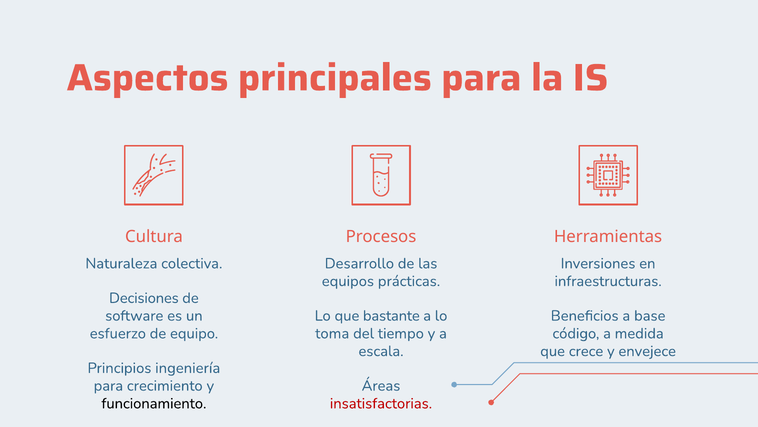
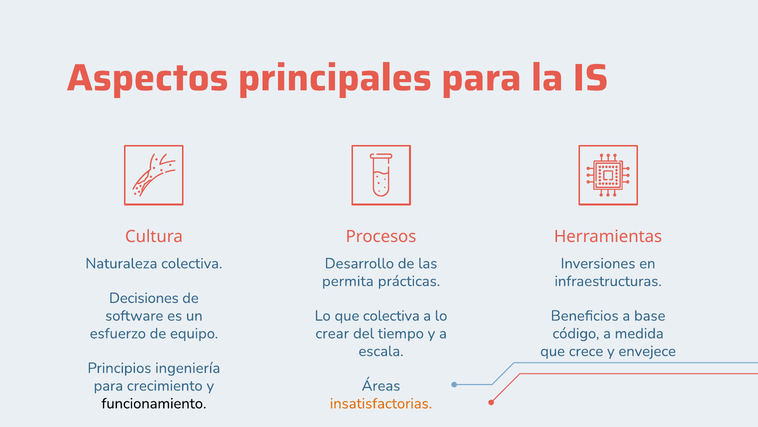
equipos: equipos -> permita
que bastante: bastante -> colectiva
toma: toma -> crear
insatisfactorias colour: red -> orange
